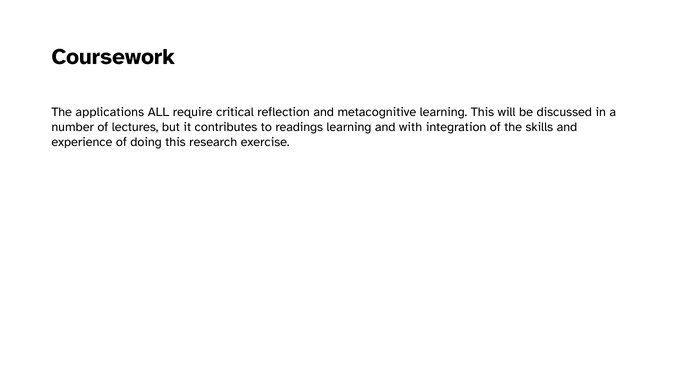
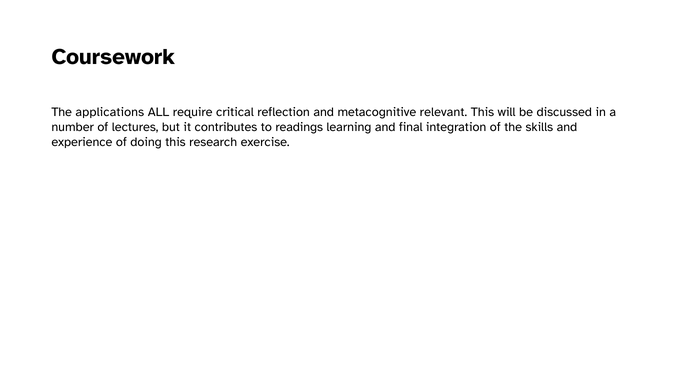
metacognitive learning: learning -> relevant
with: with -> final
